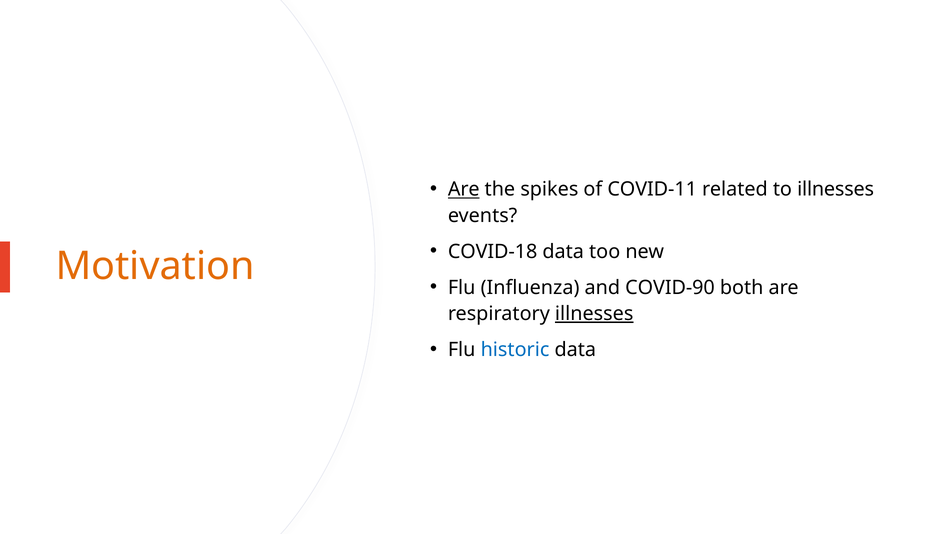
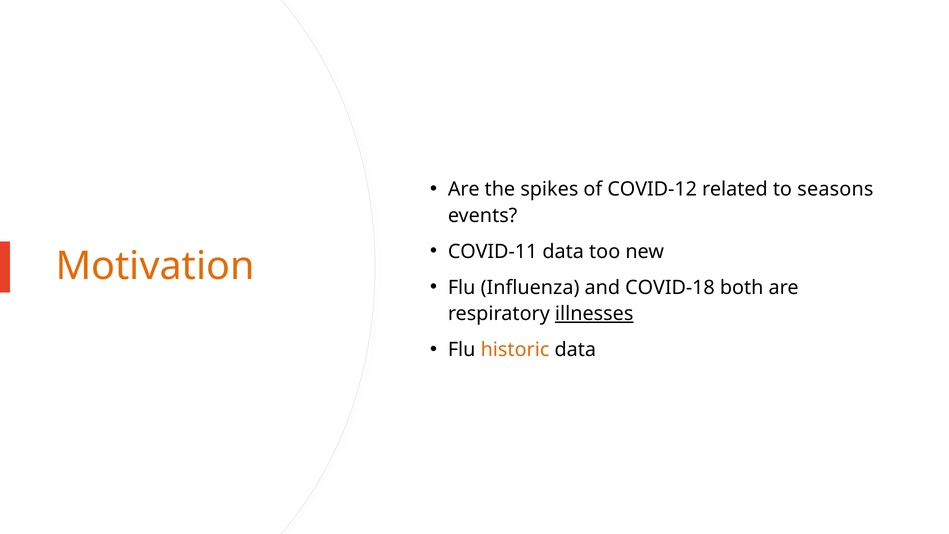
Are at (464, 189) underline: present -> none
COVID-11: COVID-11 -> COVID-12
to illnesses: illnesses -> seasons
COVID-18: COVID-18 -> COVID-11
COVID-90: COVID-90 -> COVID-18
historic colour: blue -> orange
